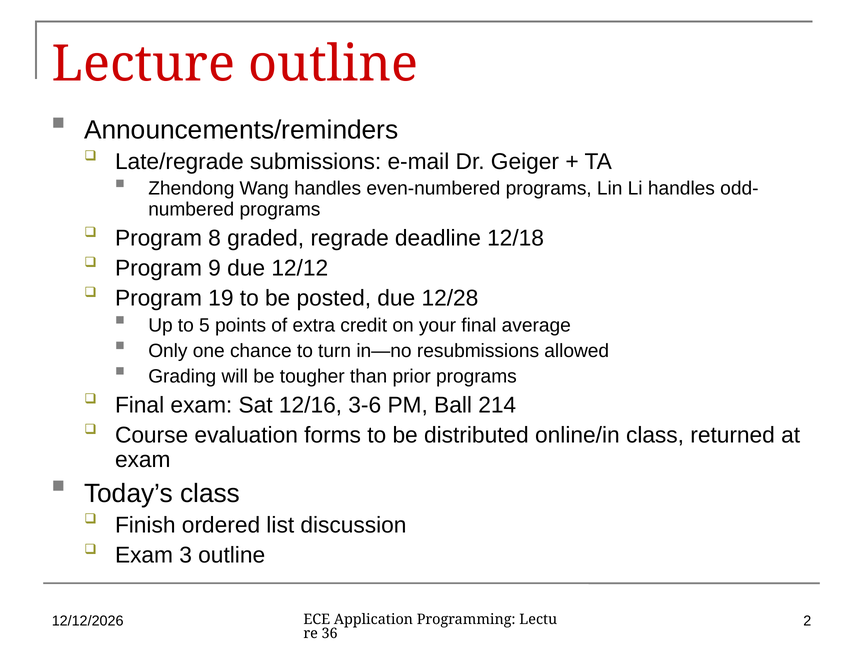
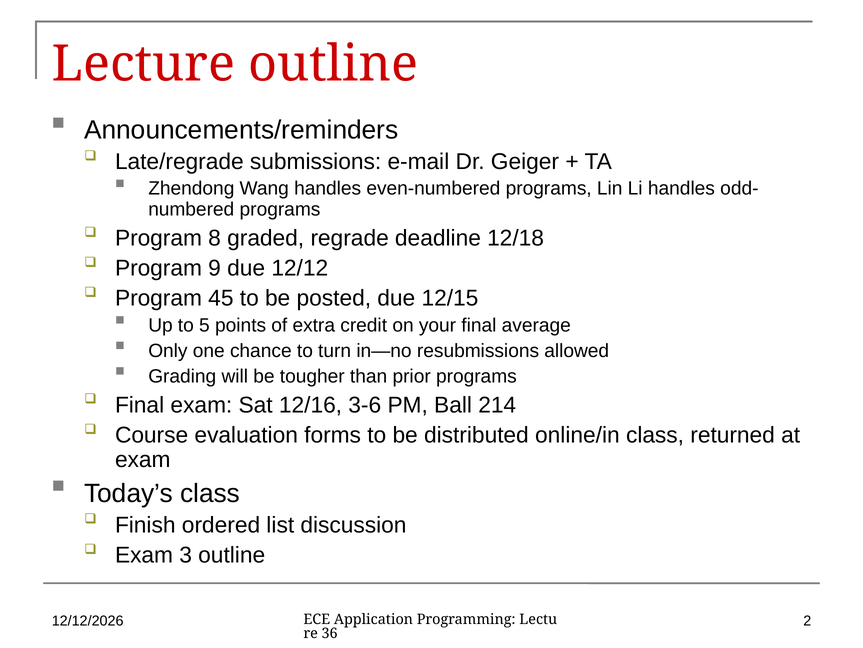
19: 19 -> 45
12/28: 12/28 -> 12/15
